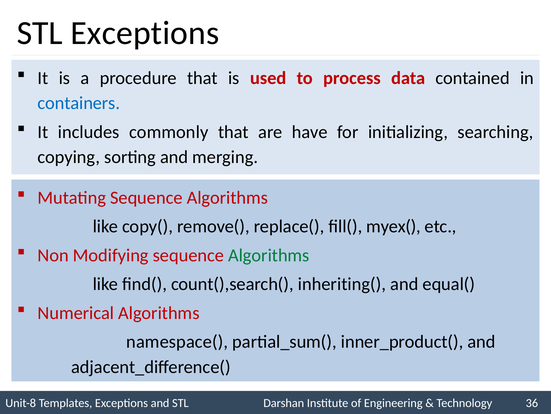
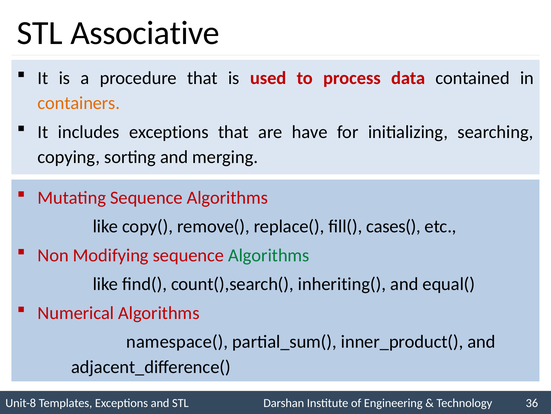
STL Exceptions: Exceptions -> Associative
containers colour: blue -> orange
includes commonly: commonly -> exceptions
myex(: myex( -> cases(
